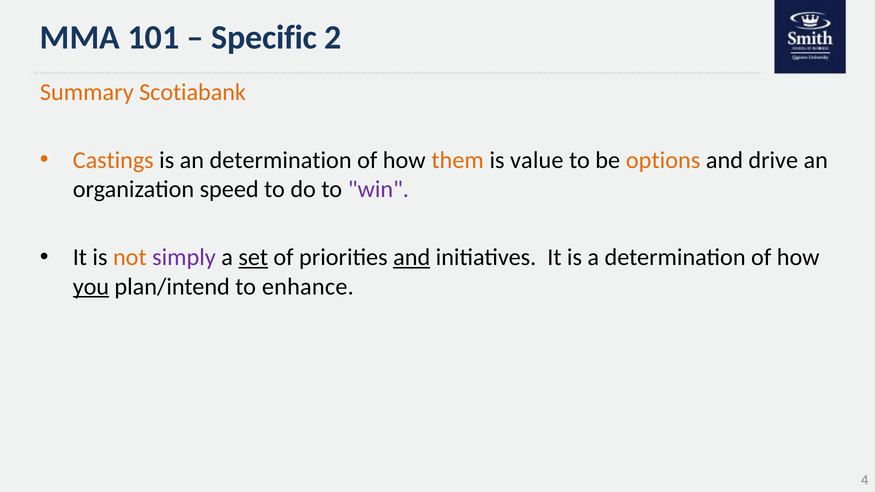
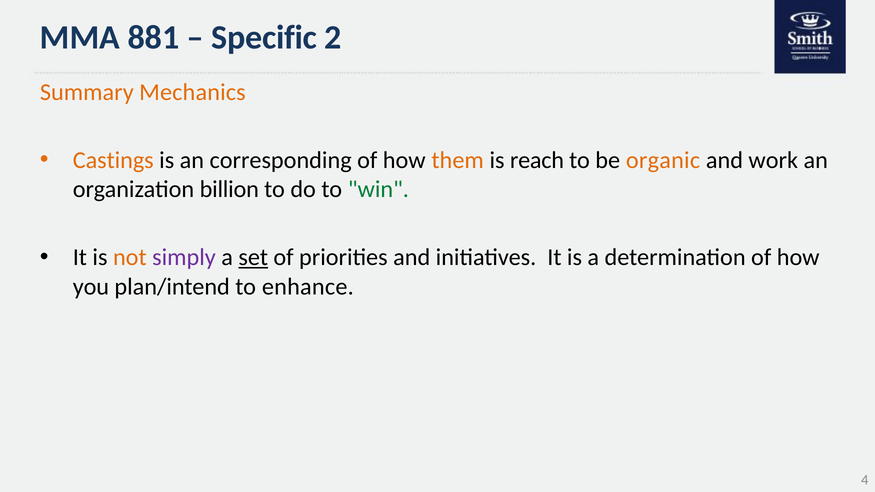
101: 101 -> 881
Scotiabank: Scotiabank -> Mechanics
an determination: determination -> corresponding
value: value -> reach
options: options -> organic
drive: drive -> work
speed: speed -> billion
win colour: purple -> green
and at (412, 258) underline: present -> none
you underline: present -> none
